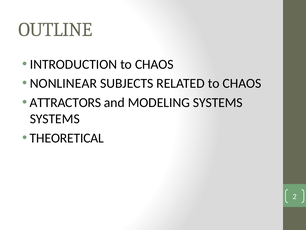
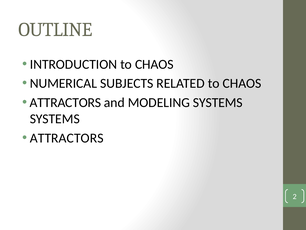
NONLINEAR: NONLINEAR -> NUMERICAL
THEORETICAL at (67, 138): THEORETICAL -> ATTRACTORS
